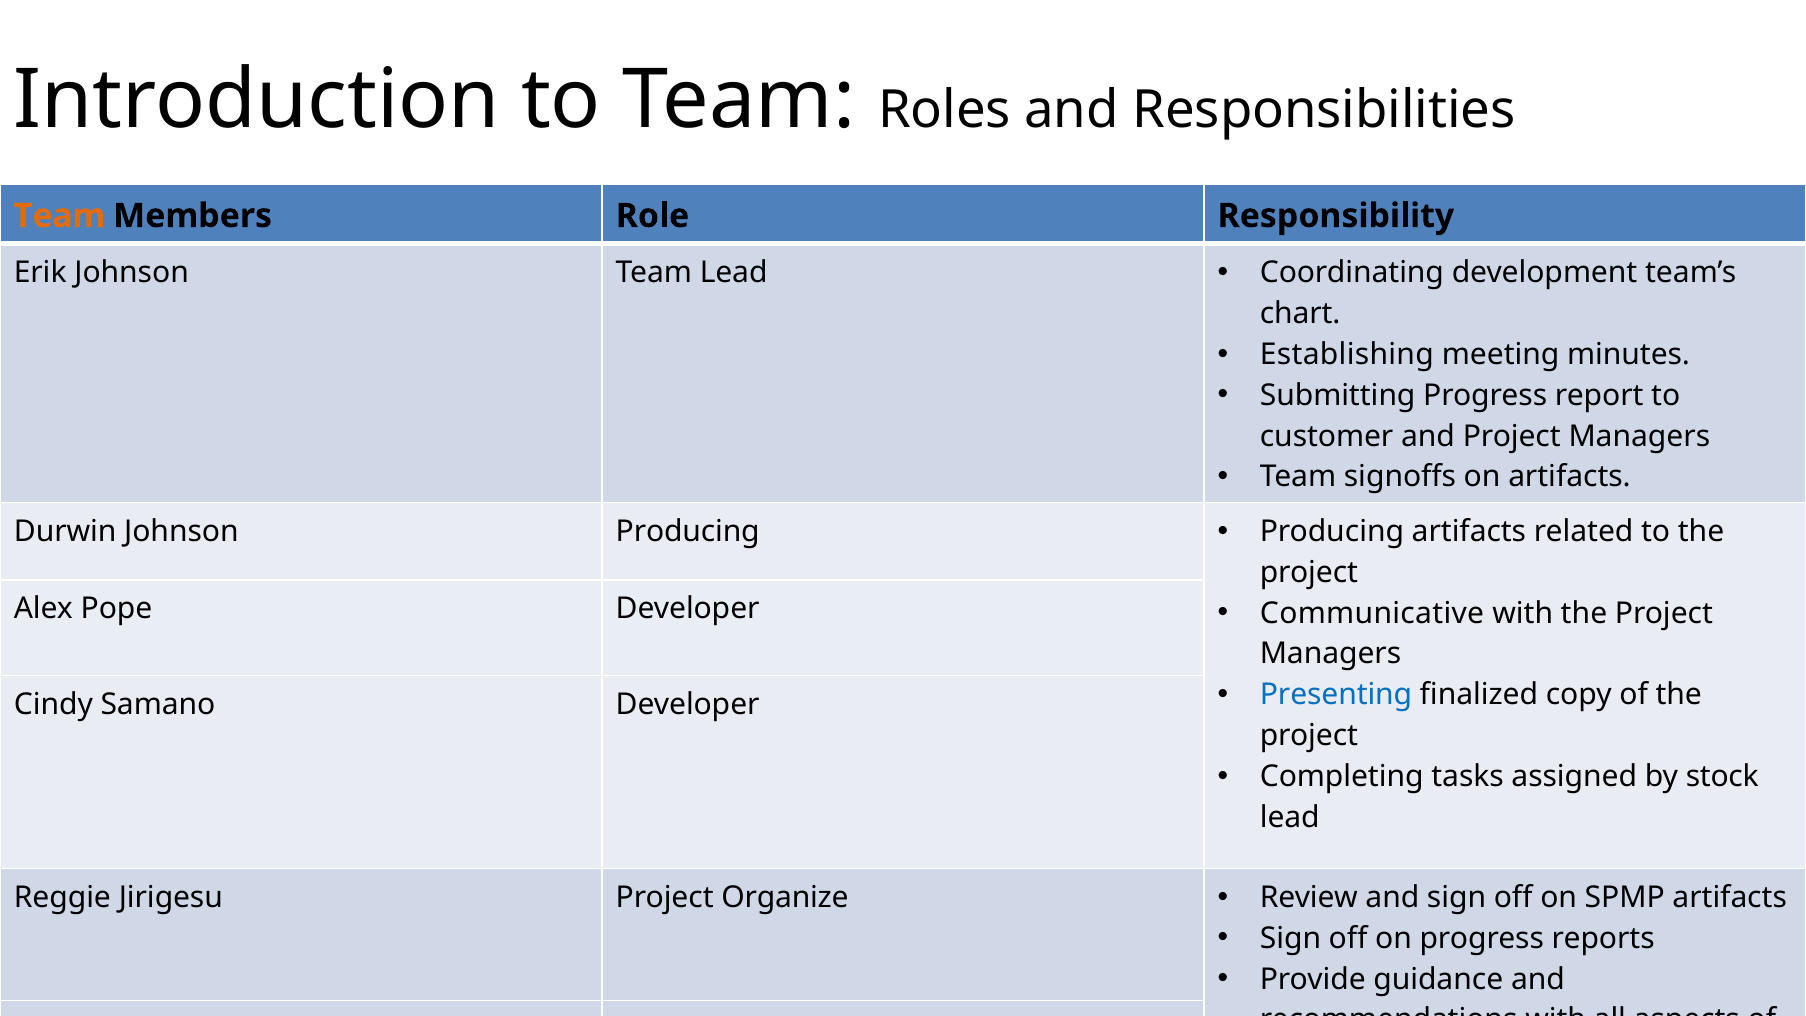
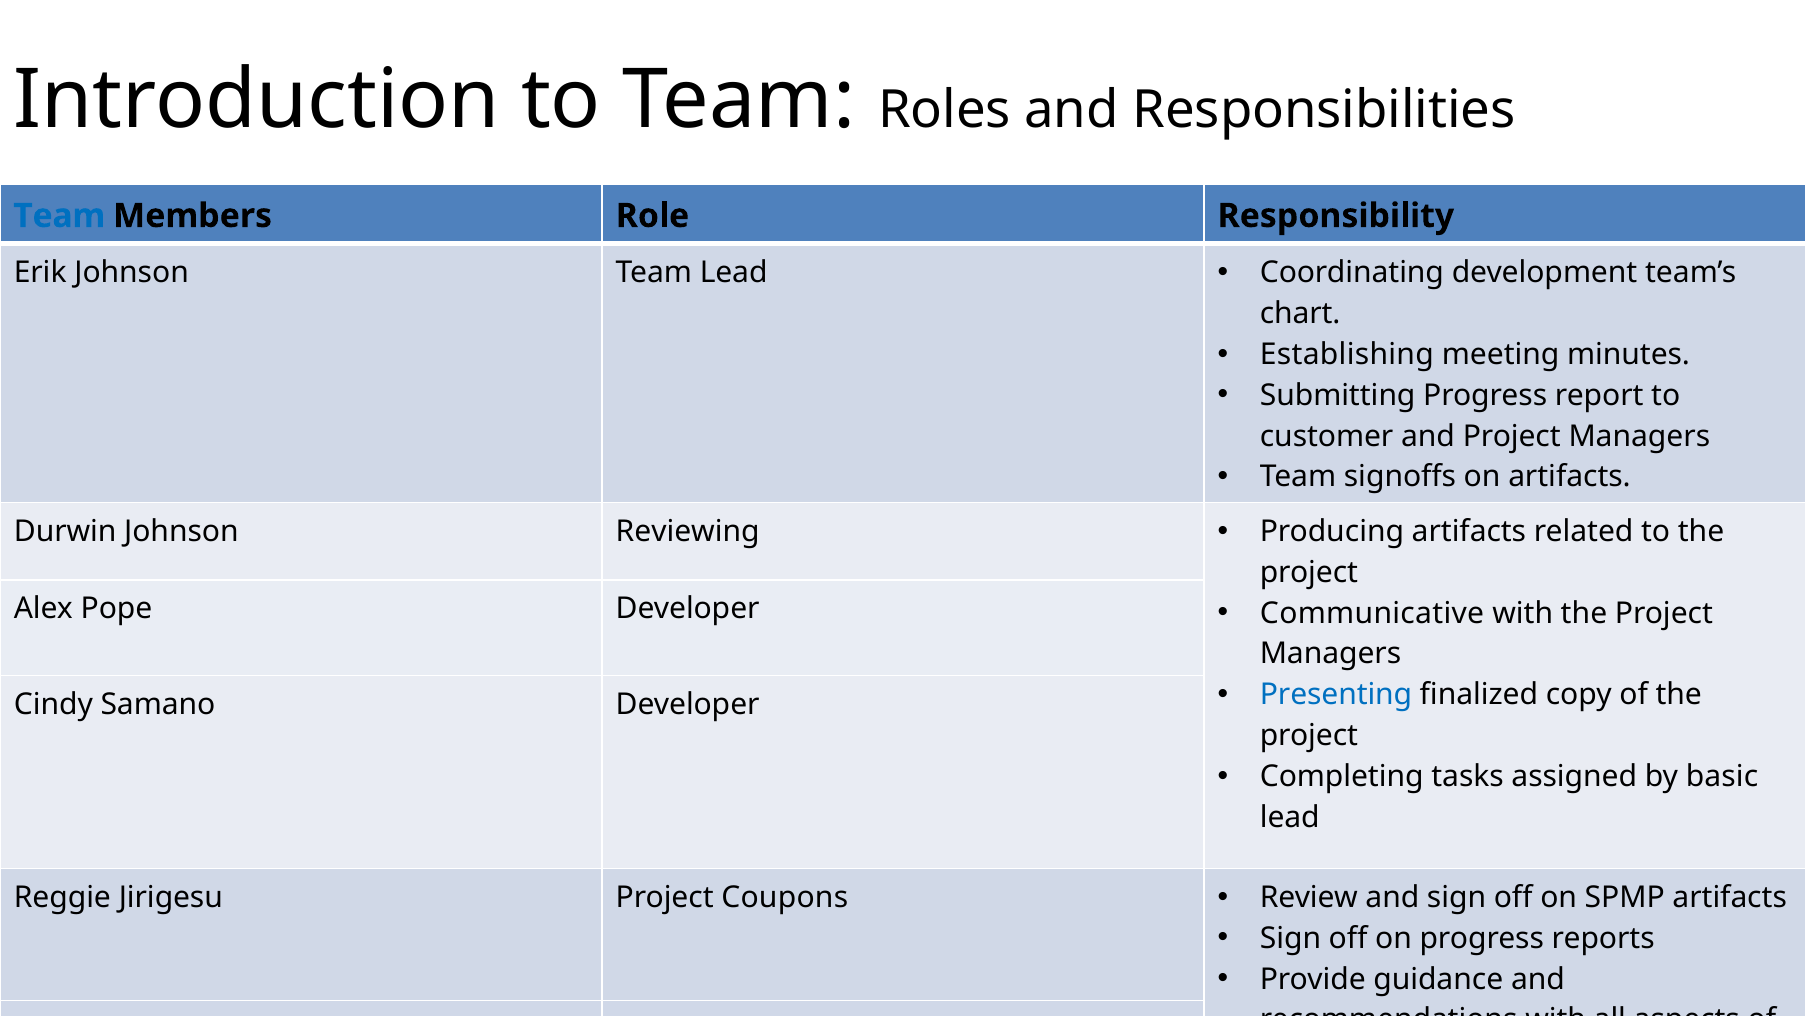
Team at (59, 216) colour: orange -> blue
Johnson Producing: Producing -> Reviewing
stock: stock -> basic
Organize: Organize -> Coupons
